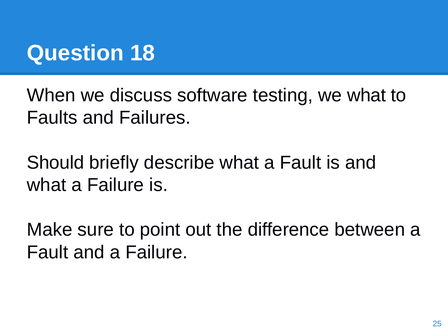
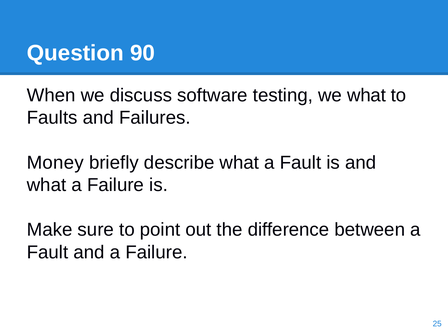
18: 18 -> 90
Should: Should -> Money
